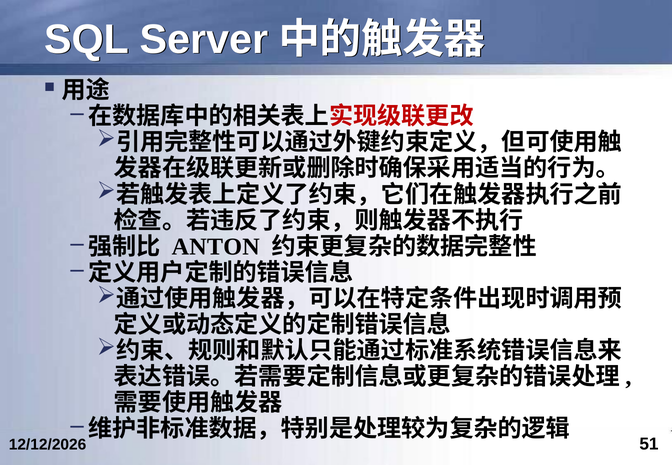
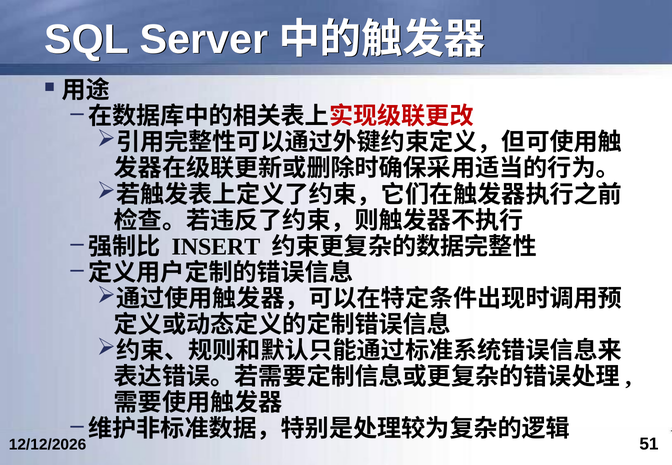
ANTON: ANTON -> INSERT
